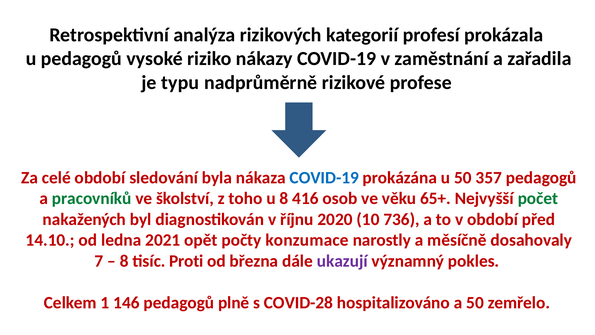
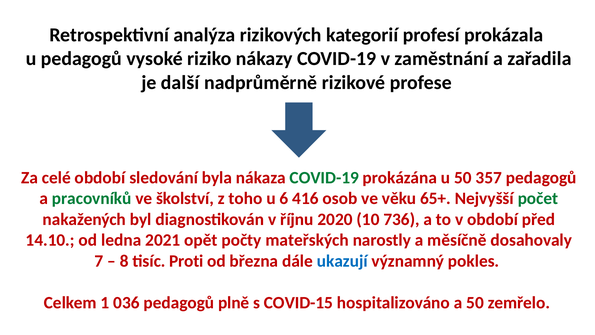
typu: typu -> další
COVID-19 at (324, 177) colour: blue -> green
u 8: 8 -> 6
konzumace: konzumace -> mateřských
ukazují colour: purple -> blue
146: 146 -> 036
COVID-28: COVID-28 -> COVID-15
